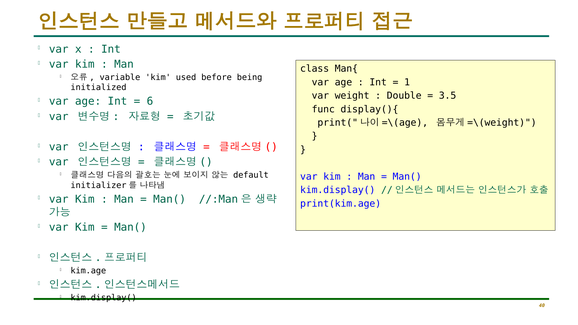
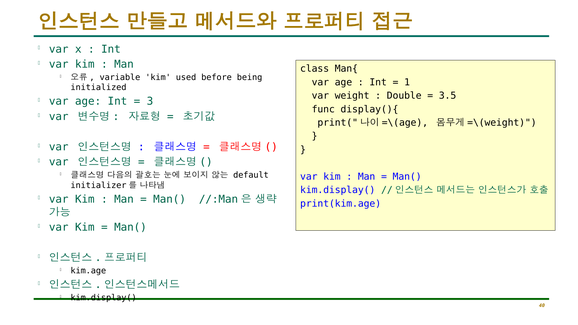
6: 6 -> 3
